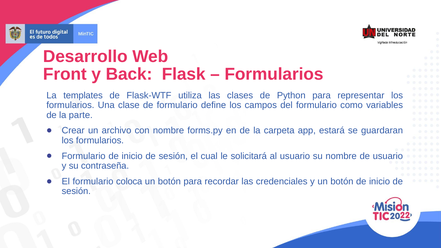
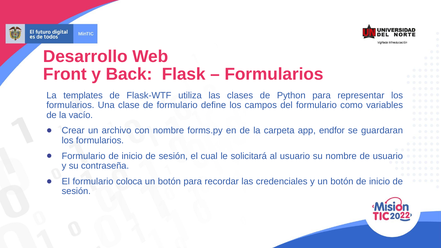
parte: parte -> vacío
estará: estará -> endfor
